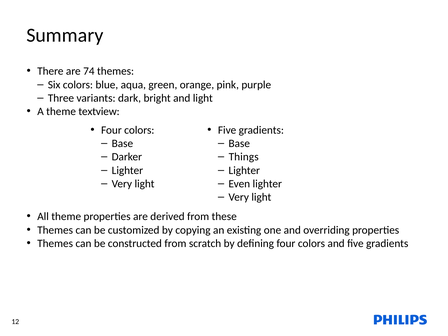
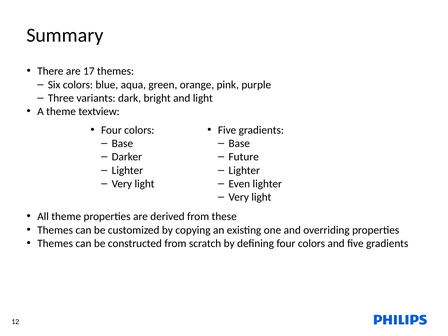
74: 74 -> 17
Things: Things -> Future
